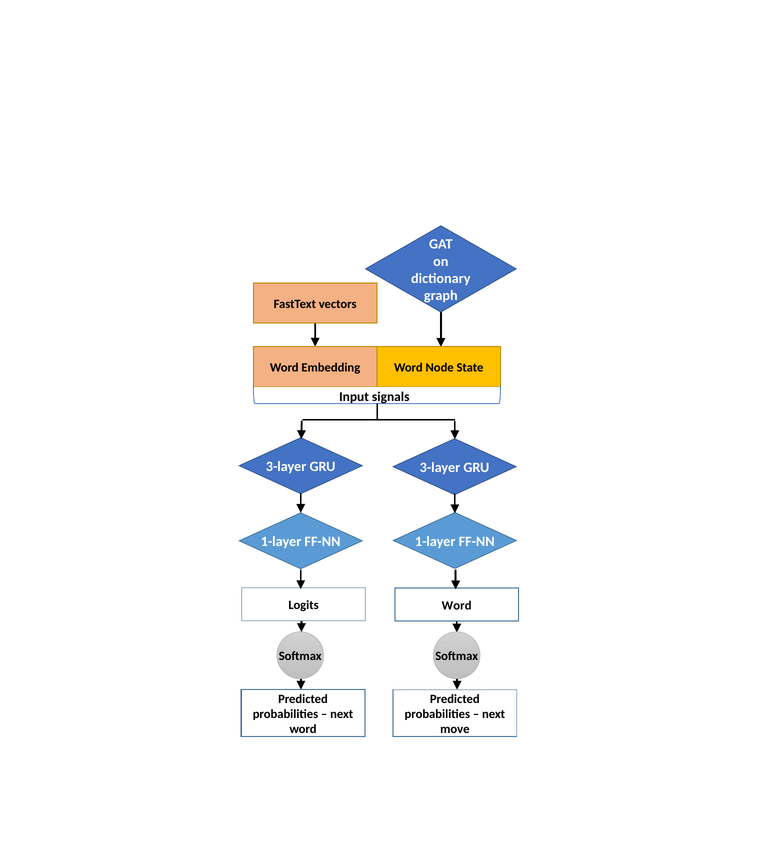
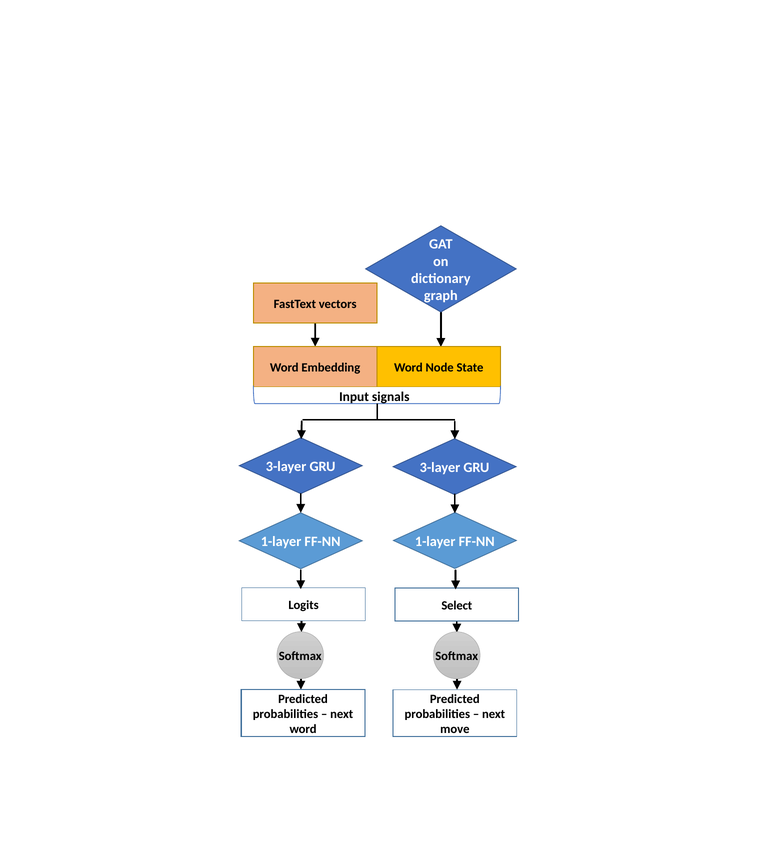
Word at (457, 605): Word -> Select
